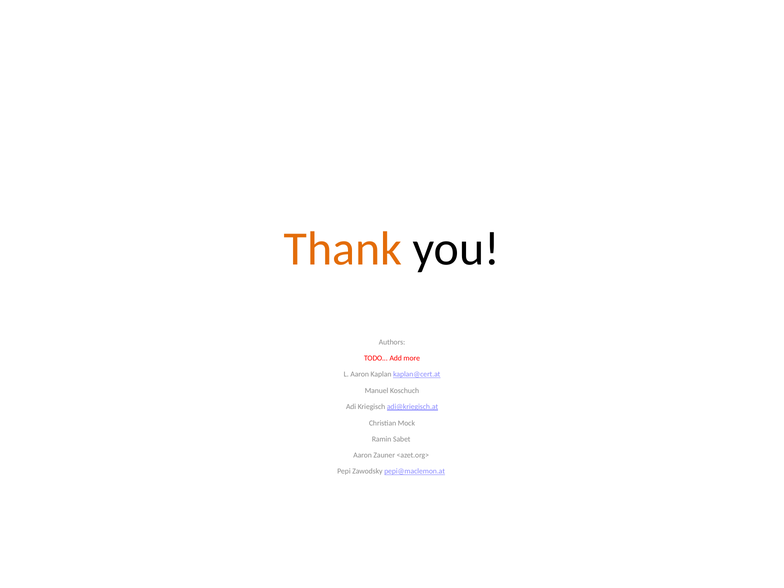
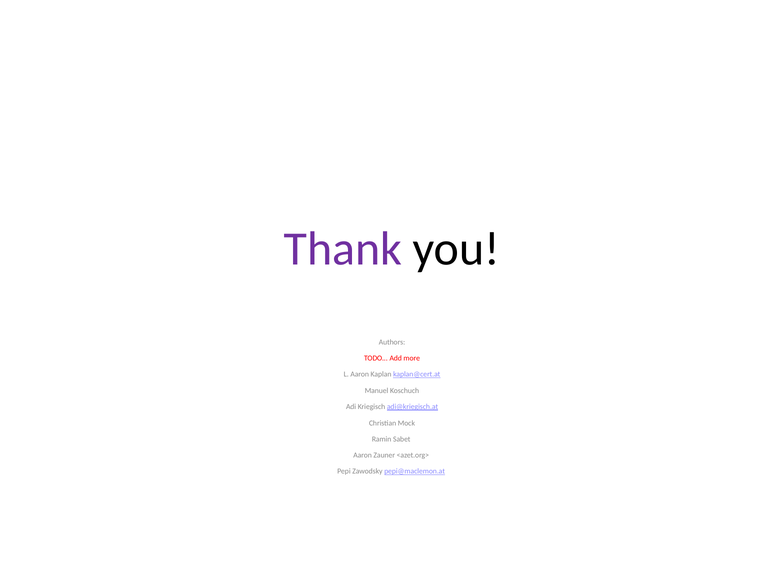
Thank colour: orange -> purple
